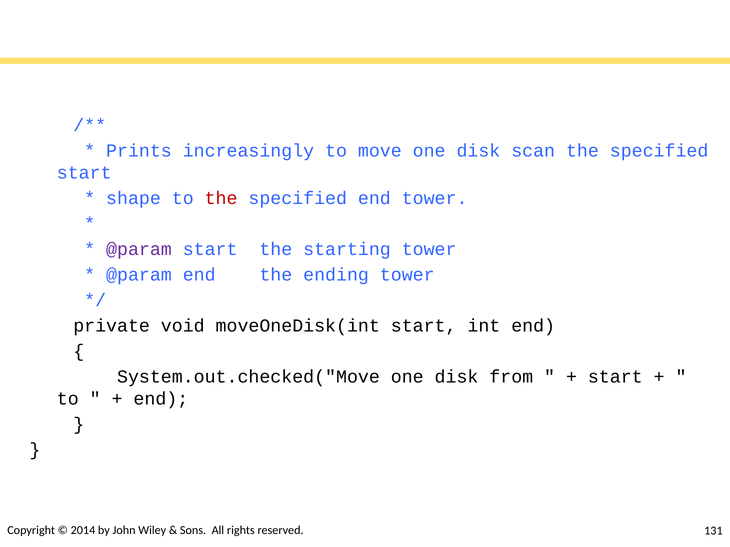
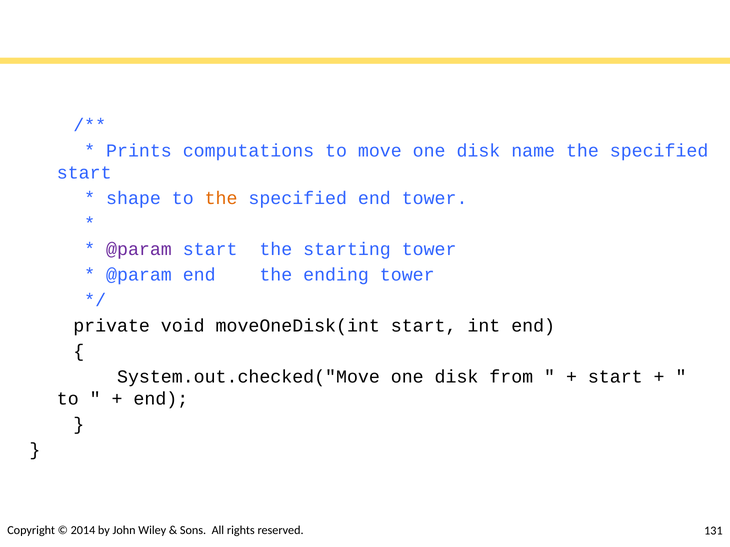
increasingly: increasingly -> computations
scan: scan -> name
the at (221, 198) colour: red -> orange
